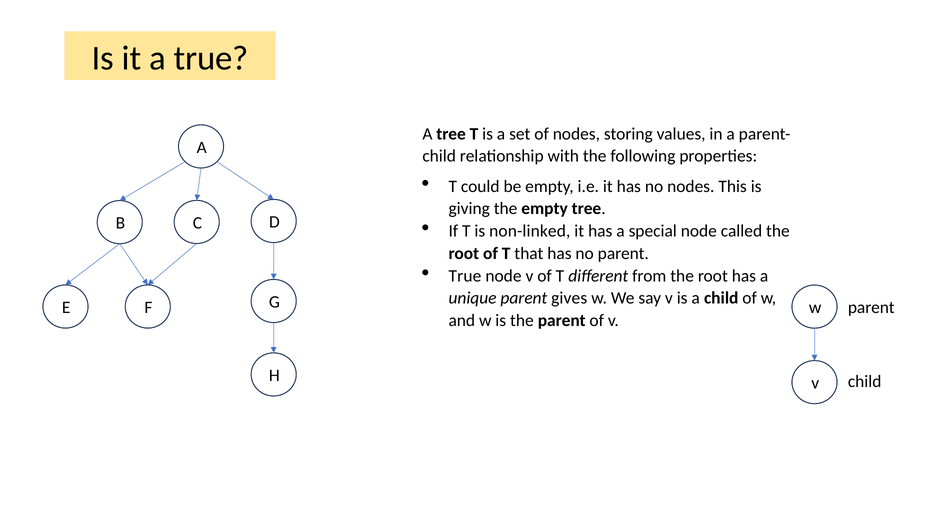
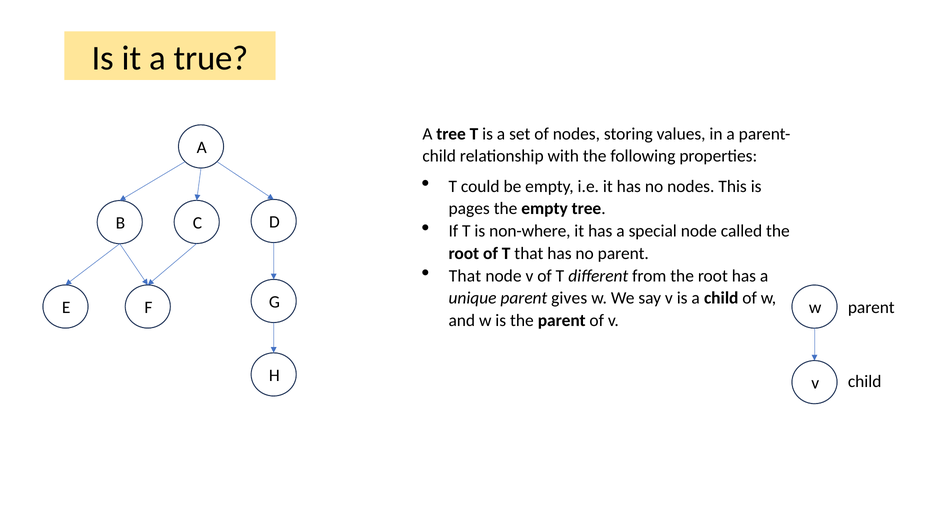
giving: giving -> pages
non-linked: non-linked -> non-where
True at (465, 276): True -> That
